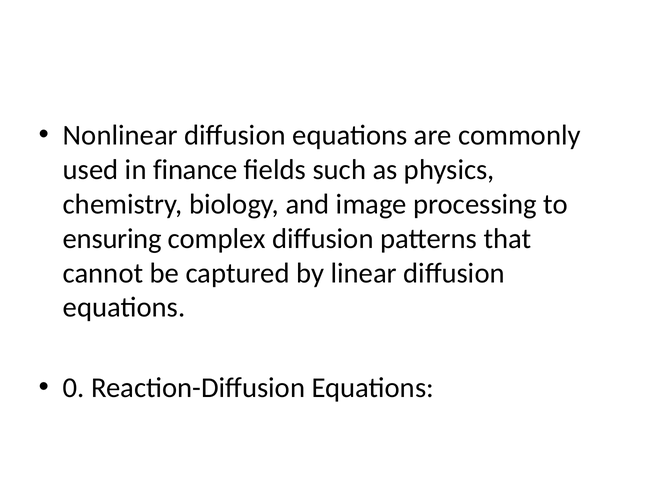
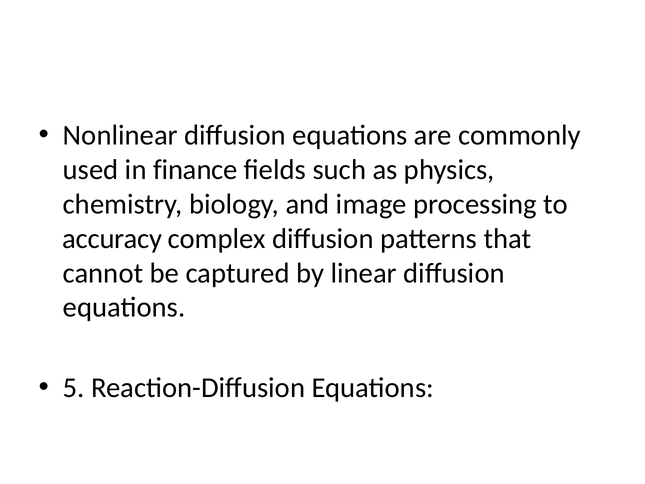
ensuring: ensuring -> accuracy
0: 0 -> 5
